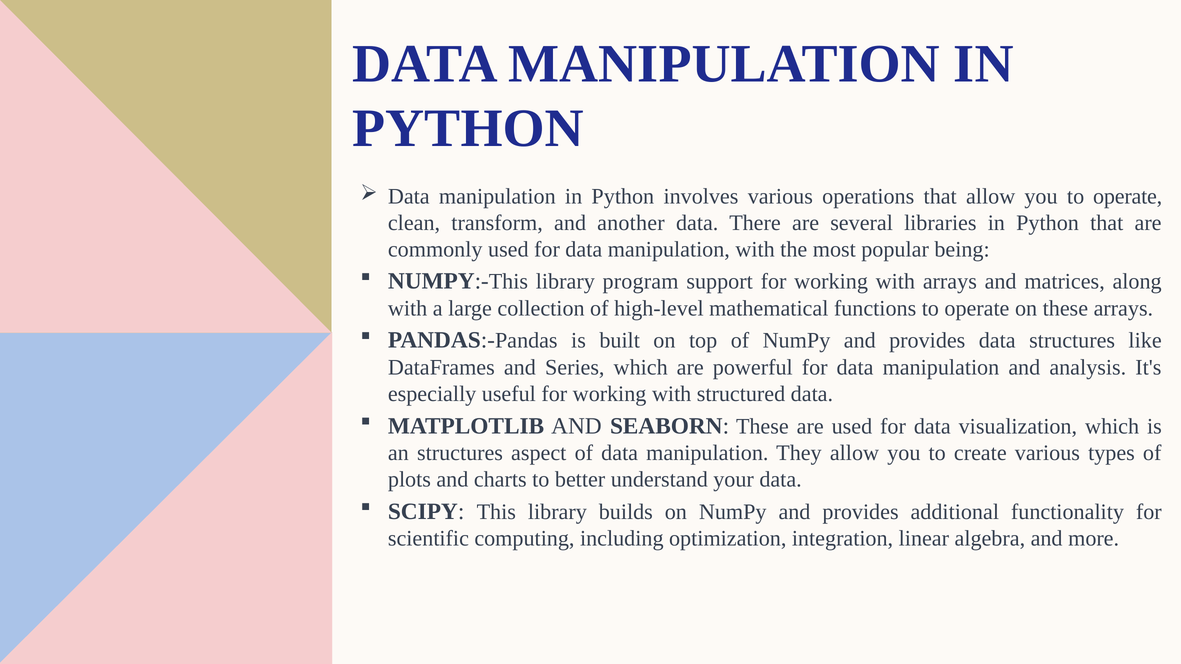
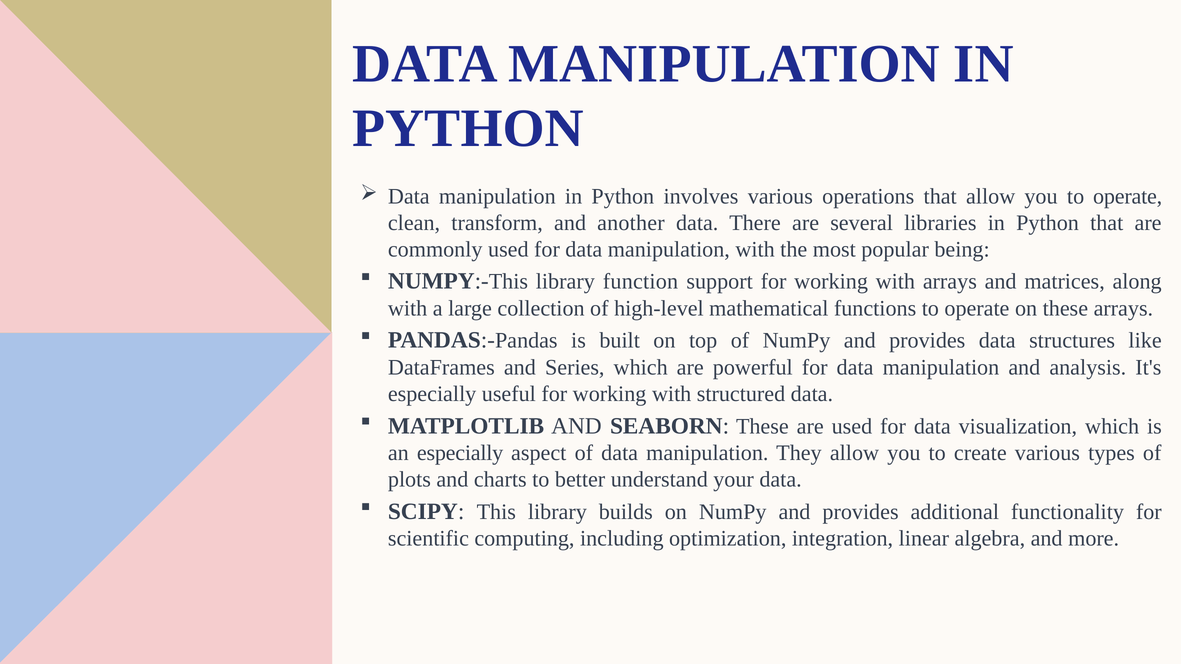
program: program -> function
an structures: structures -> especially
